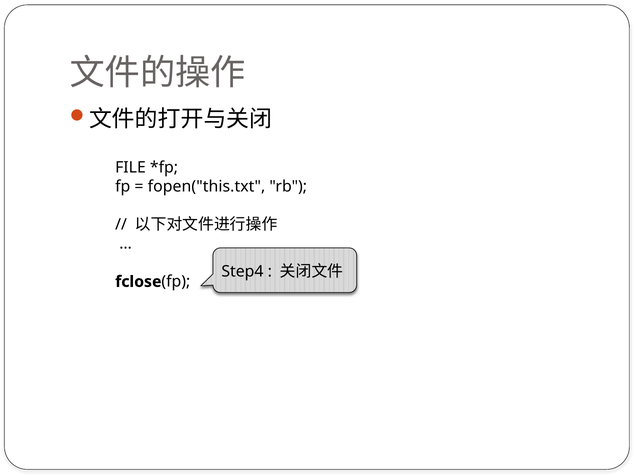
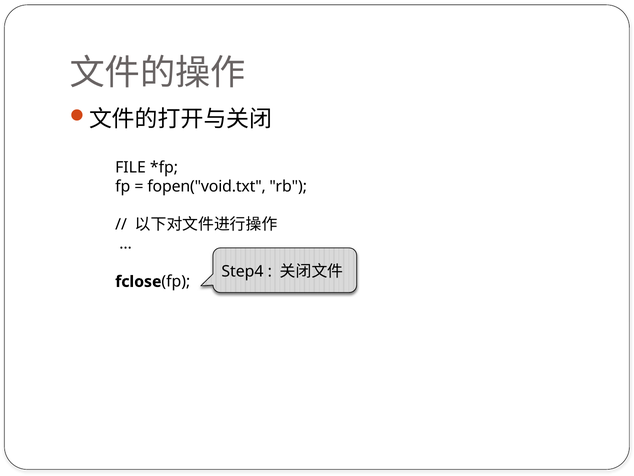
fopen("this.txt: fopen("this.txt -> fopen("void.txt
